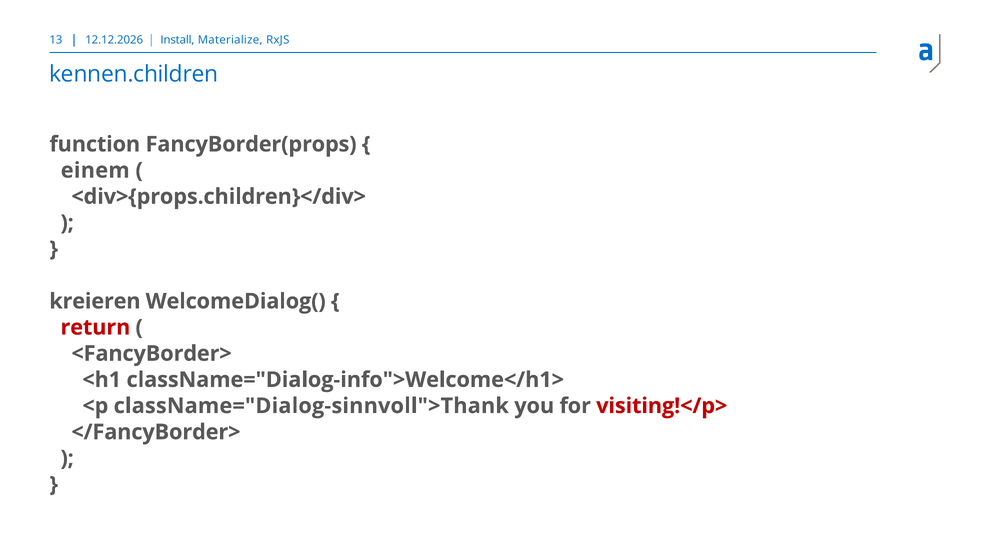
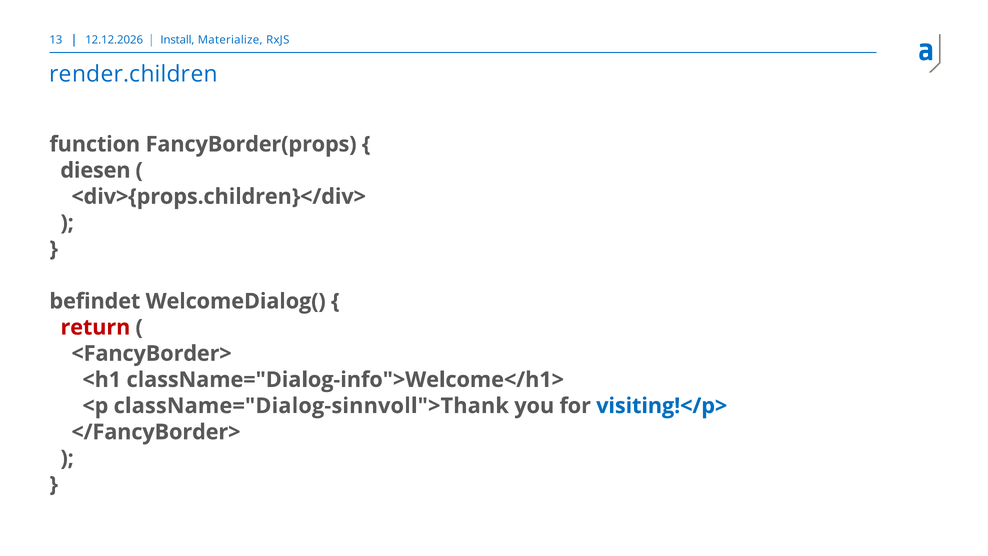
kennen.children: kennen.children -> render.children
einem: einem -> diesen
kreieren: kreieren -> befindet
visiting!</p> colour: red -> blue
